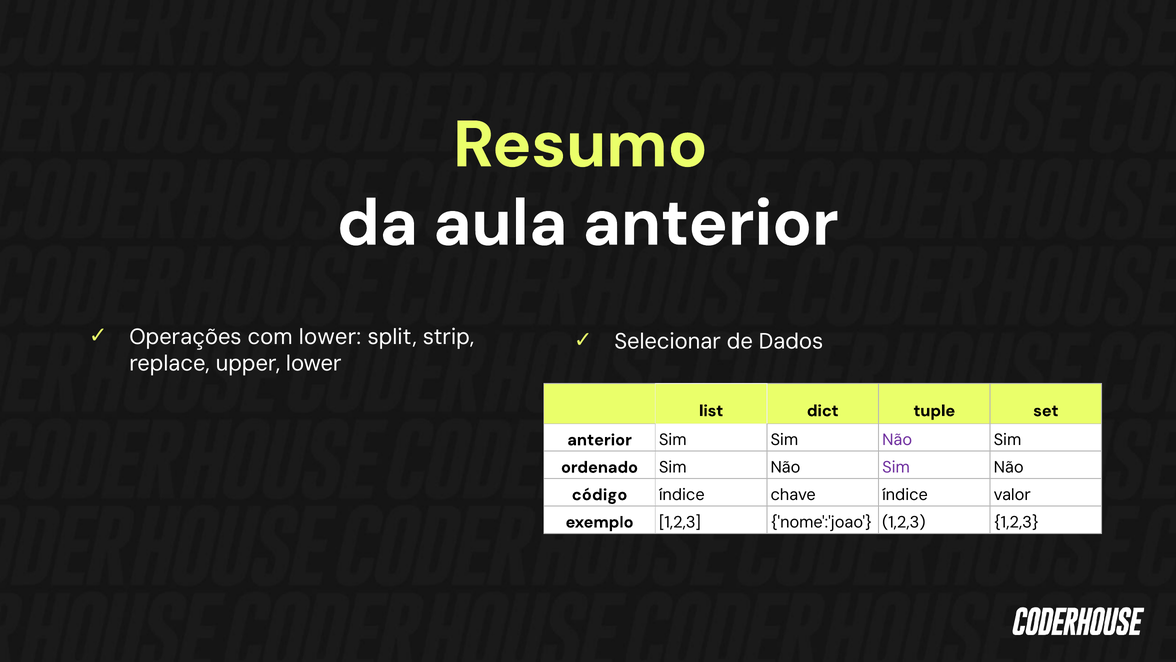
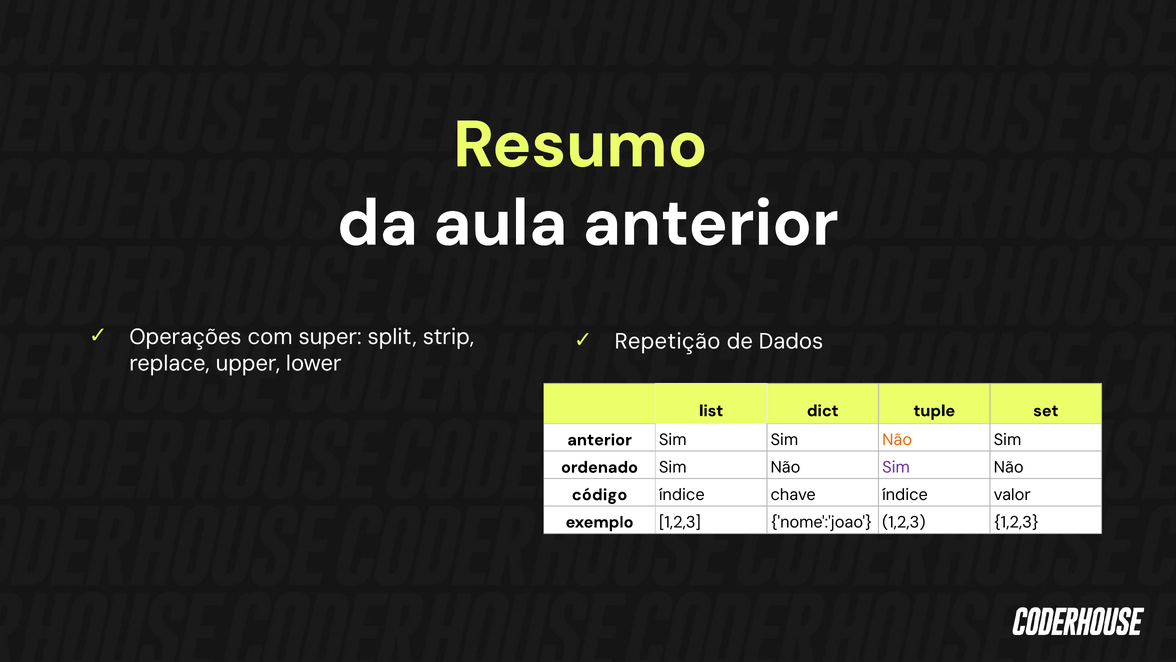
com lower: lower -> super
Selecionar: Selecionar -> Repetição
Não at (897, 440) colour: purple -> orange
